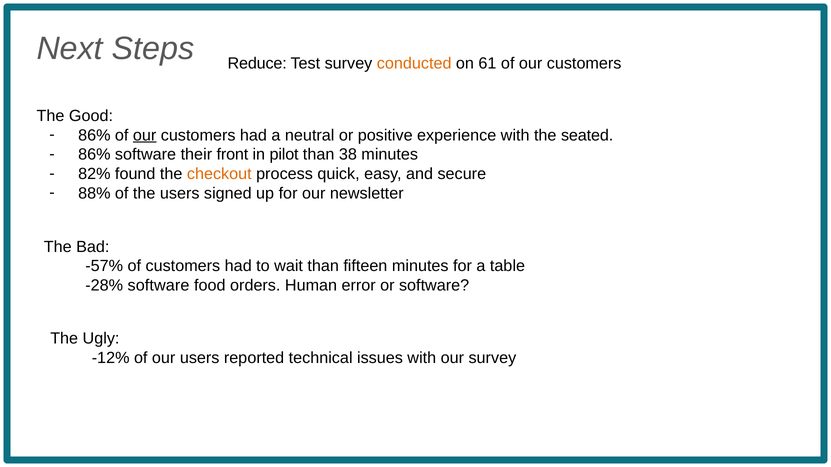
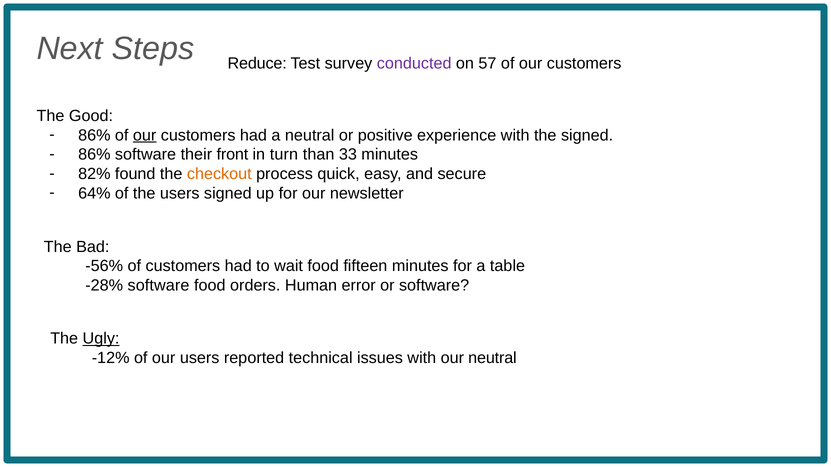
conducted colour: orange -> purple
61: 61 -> 57
the seated: seated -> signed
pilot: pilot -> turn
38: 38 -> 33
88%: 88% -> 64%
-57%: -57% -> -56%
wait than: than -> food
Ugly underline: none -> present
our survey: survey -> neutral
